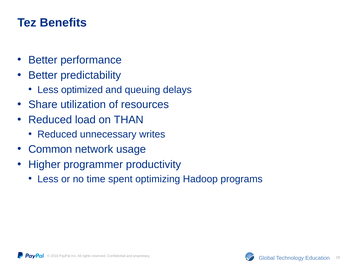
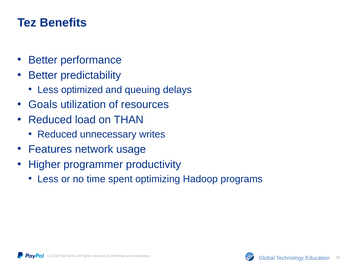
Share: Share -> Goals
Common: Common -> Features
